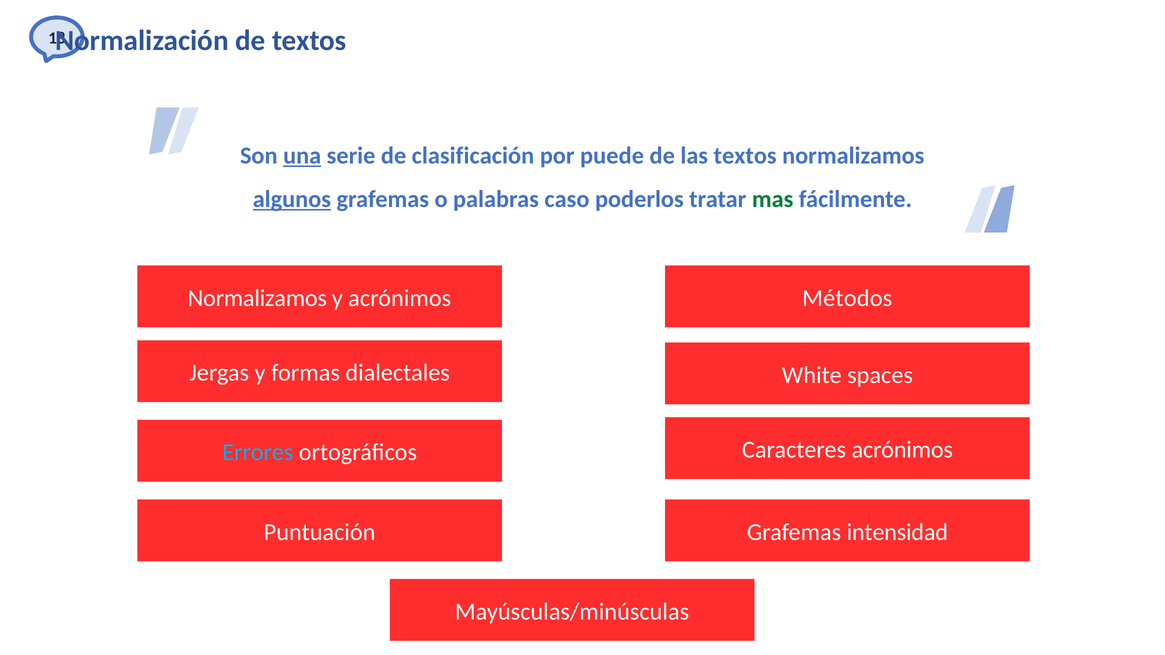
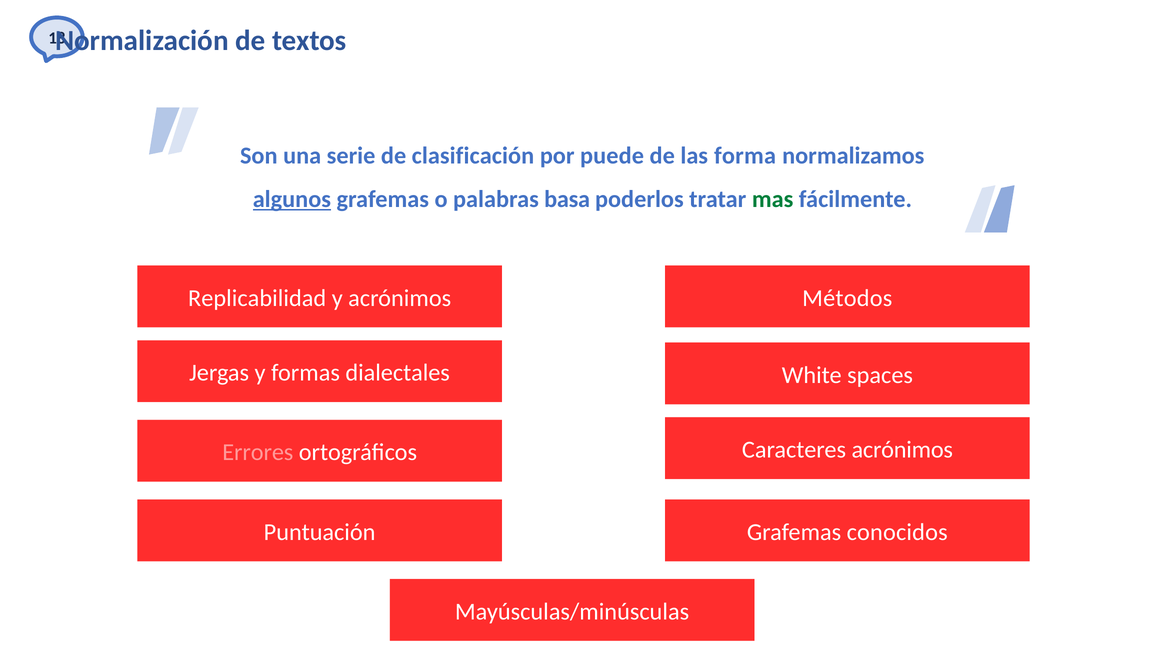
una underline: present -> none
las textos: textos -> forma
caso: caso -> basa
Normalizamos at (257, 298): Normalizamos -> Replicabilidad
Errores colour: light blue -> pink
intensidad: intensidad -> conocidos
